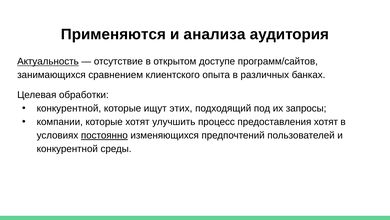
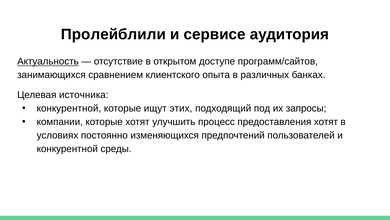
Применяются: Применяются -> Пролейблили
анализа: анализа -> сервисе
обработки: обработки -> источника
постоянно underline: present -> none
